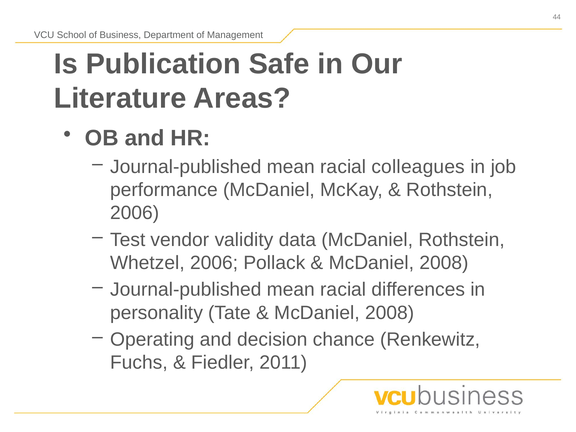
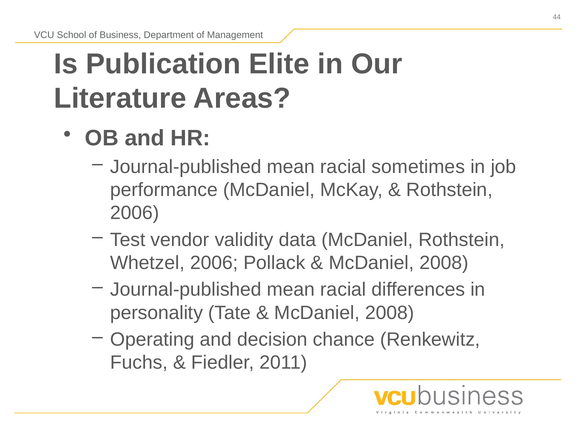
Safe: Safe -> Elite
colleagues: colleagues -> sometimes
